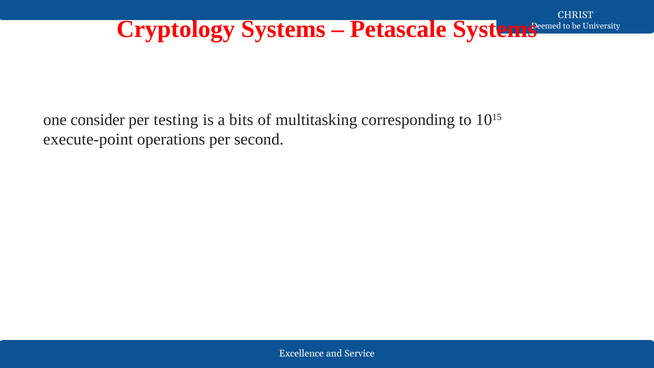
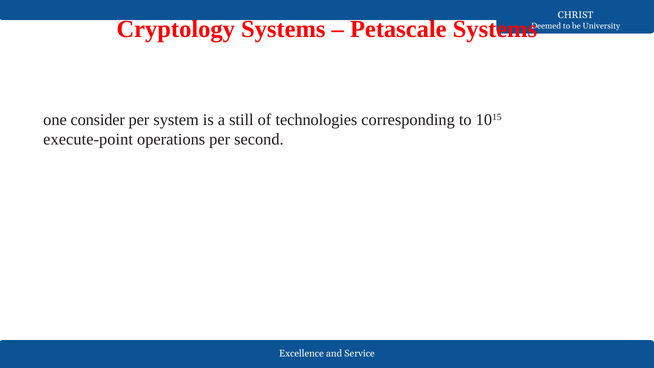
testing: testing -> system
bits: bits -> still
multitasking: multitasking -> technologies
